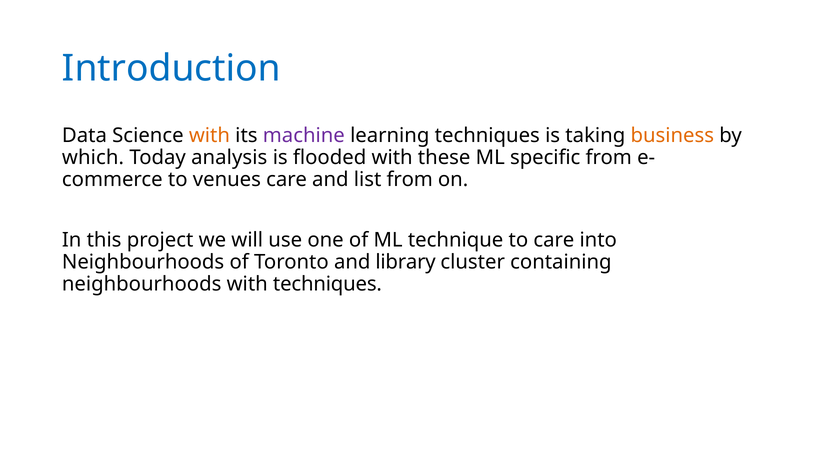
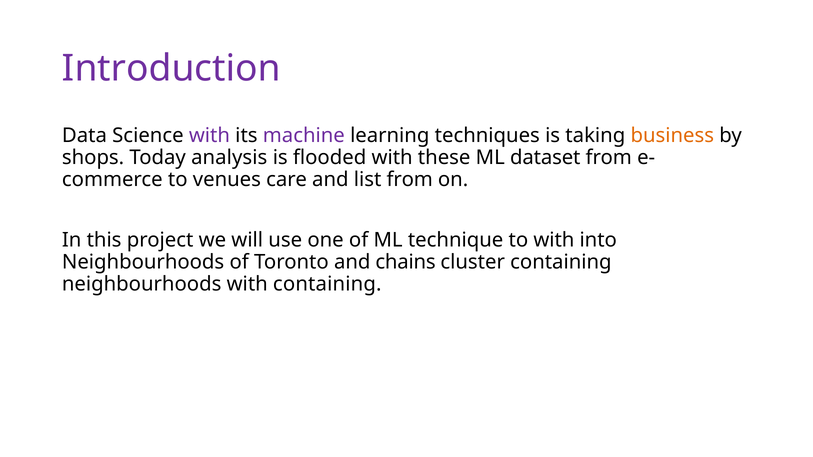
Introduction colour: blue -> purple
with at (209, 136) colour: orange -> purple
which: which -> shops
specific: specific -> dataset
to care: care -> with
library: library -> chains
with techniques: techniques -> containing
